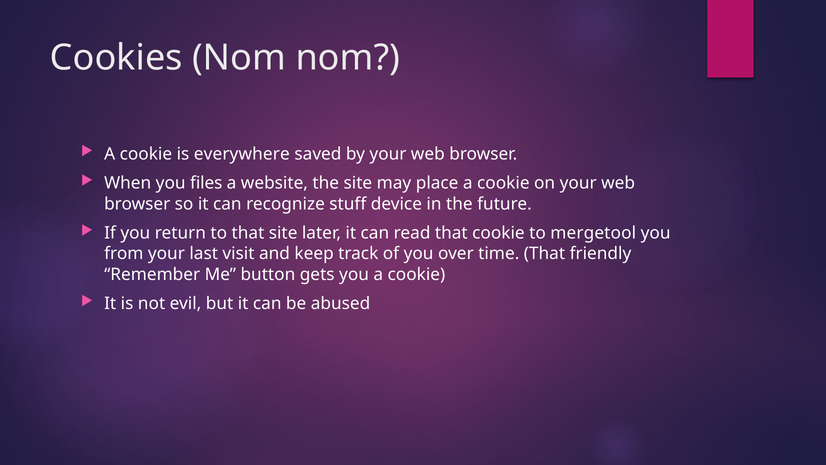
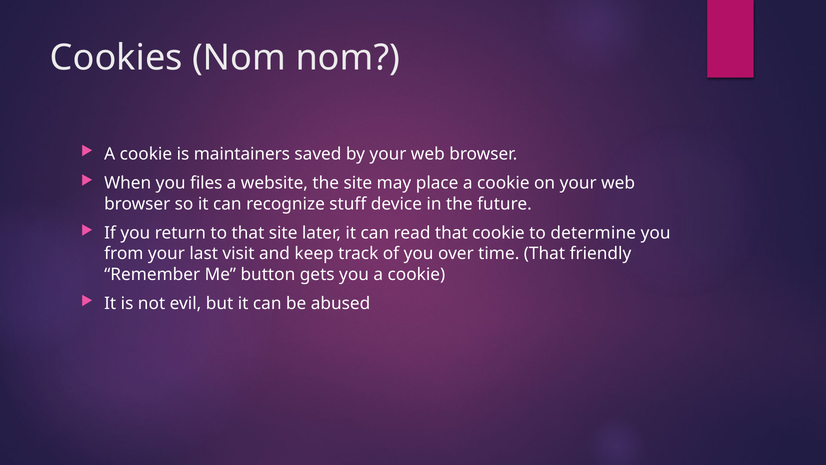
everywhere: everywhere -> maintainers
mergetool: mergetool -> determine
